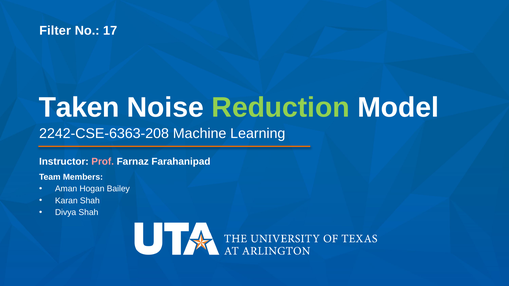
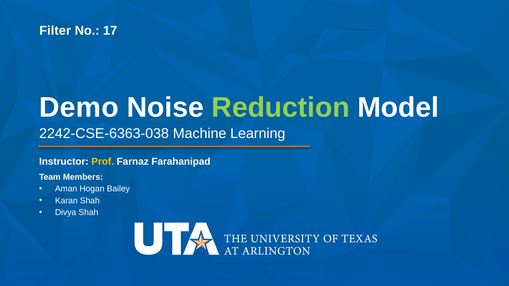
Taken: Taken -> Demo
2242-CSE-6363-208: 2242-CSE-6363-208 -> 2242-CSE-6363-038
Prof colour: pink -> yellow
